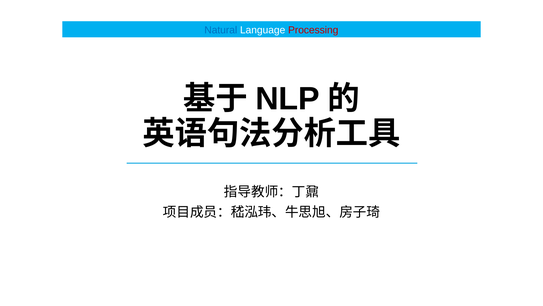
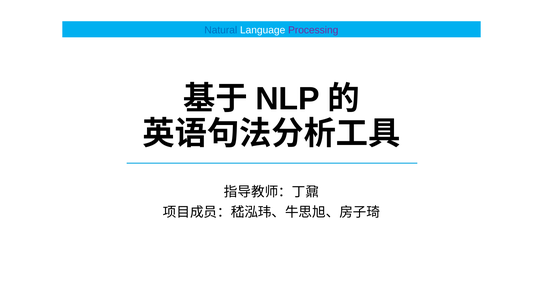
Processing colour: red -> purple
